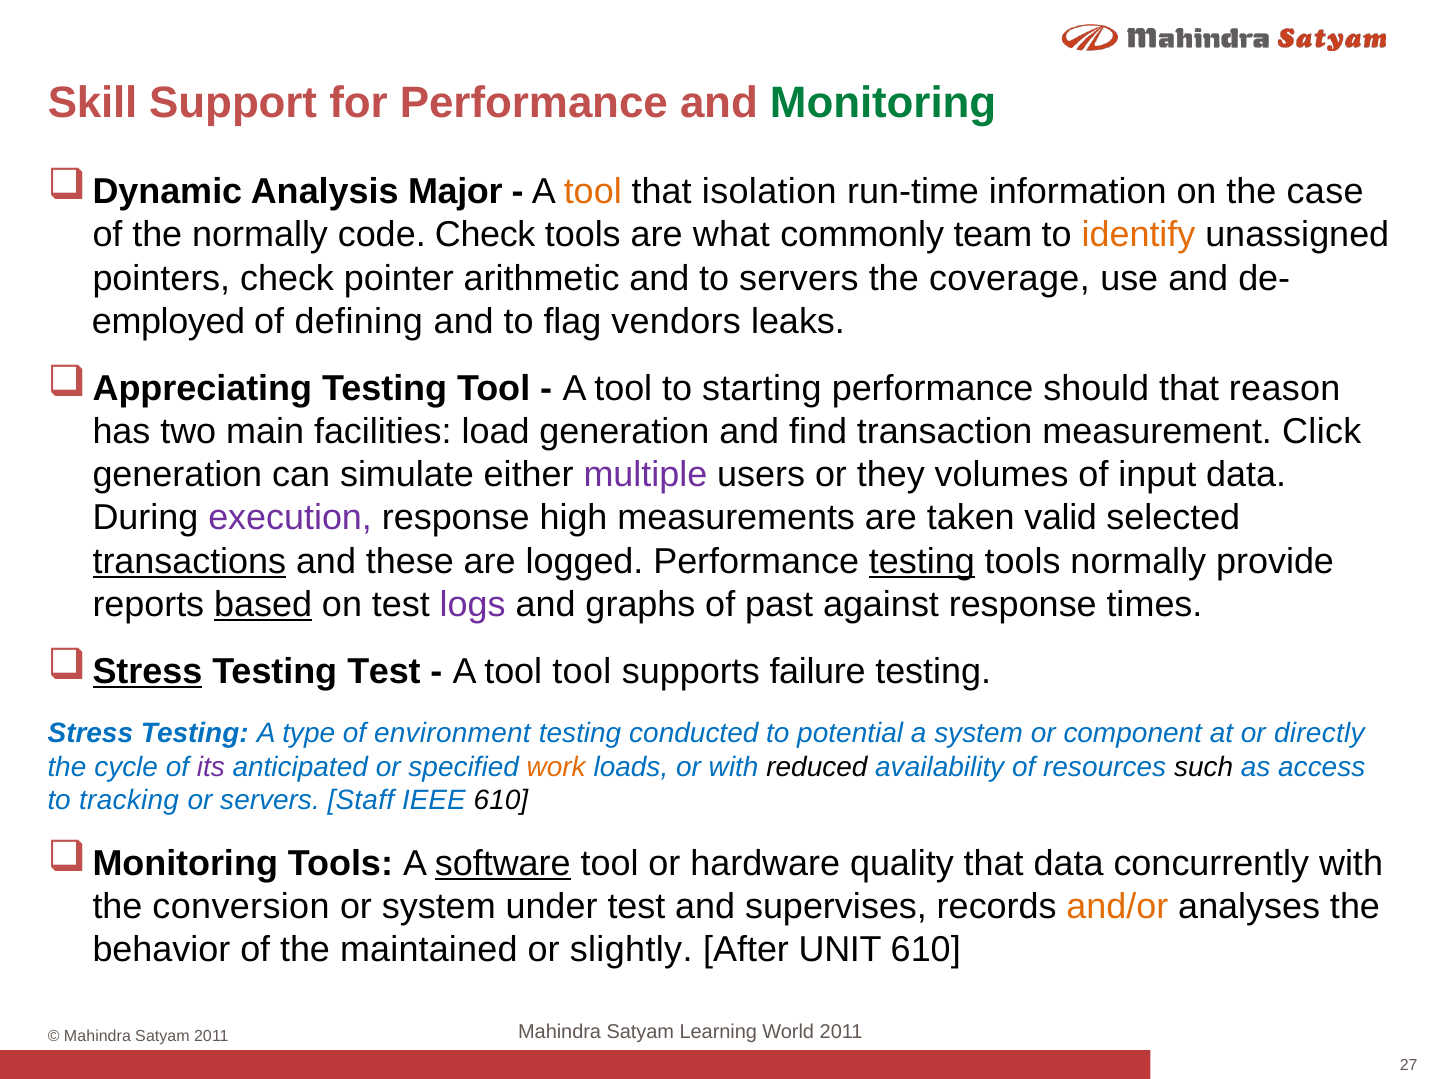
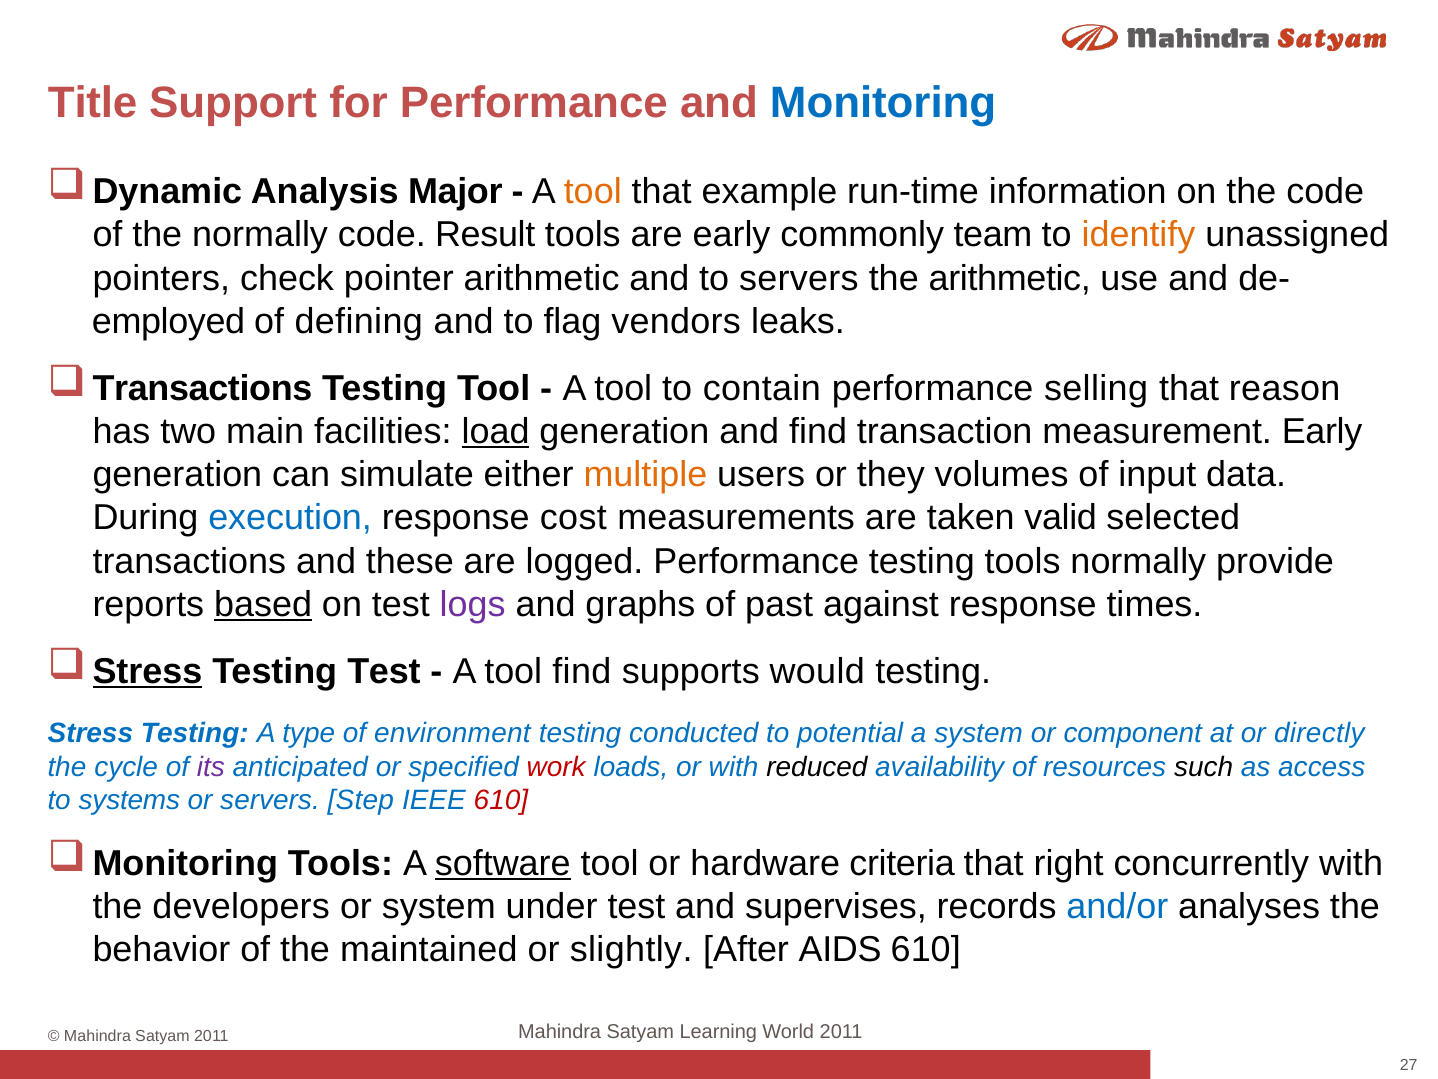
Skill: Skill -> Title
Monitoring at (883, 103) colour: green -> blue
isolation: isolation -> example
the case: case -> code
code Check: Check -> Result
are what: what -> early
the coverage: coverage -> arithmetic
Appreciating at (202, 388): Appreciating -> Transactions
starting: starting -> contain
should: should -> selling
load underline: none -> present
measurement Click: Click -> Early
multiple colour: purple -> orange
execution colour: purple -> blue
high: high -> cost
transactions at (189, 561) underline: present -> none
testing at (922, 561) underline: present -> none
tool tool: tool -> find
failure: failure -> would
work colour: orange -> red
tracking: tracking -> systems
Staff: Staff -> Step
610 at (501, 800) colour: black -> red
quality: quality -> criteria
that data: data -> right
conversion: conversion -> developers
and/or colour: orange -> blue
UNIT: UNIT -> AIDS
